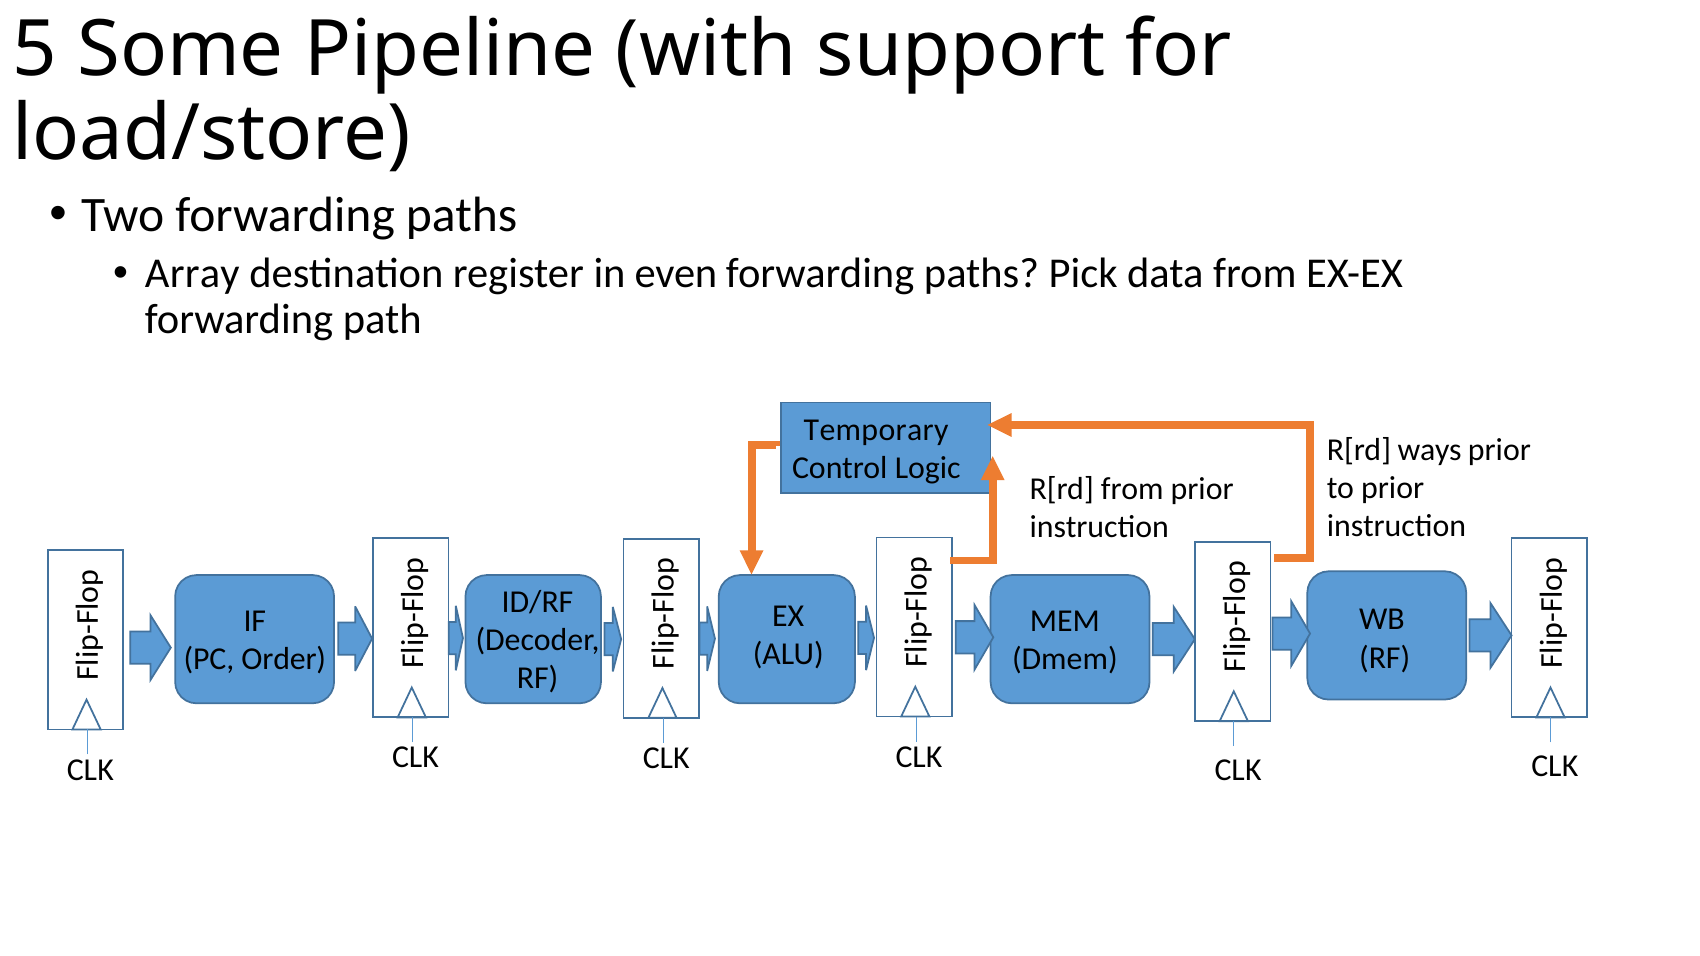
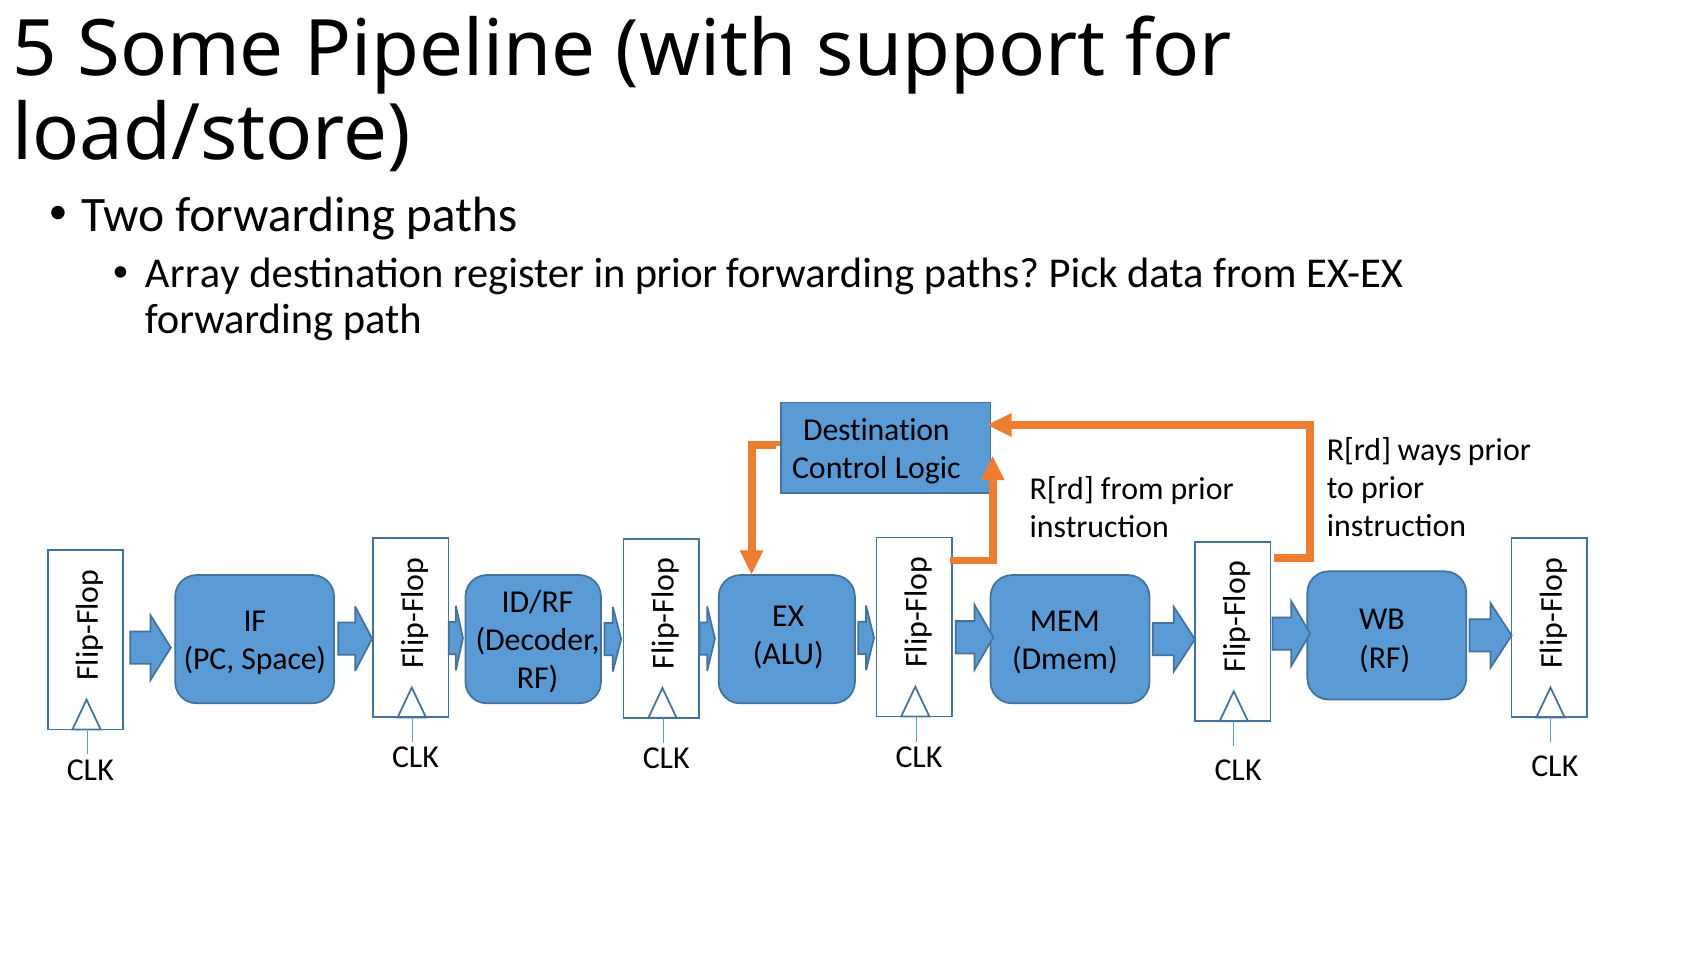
in even: even -> prior
Temporary at (876, 430): Temporary -> Destination
Order: Order -> Space
